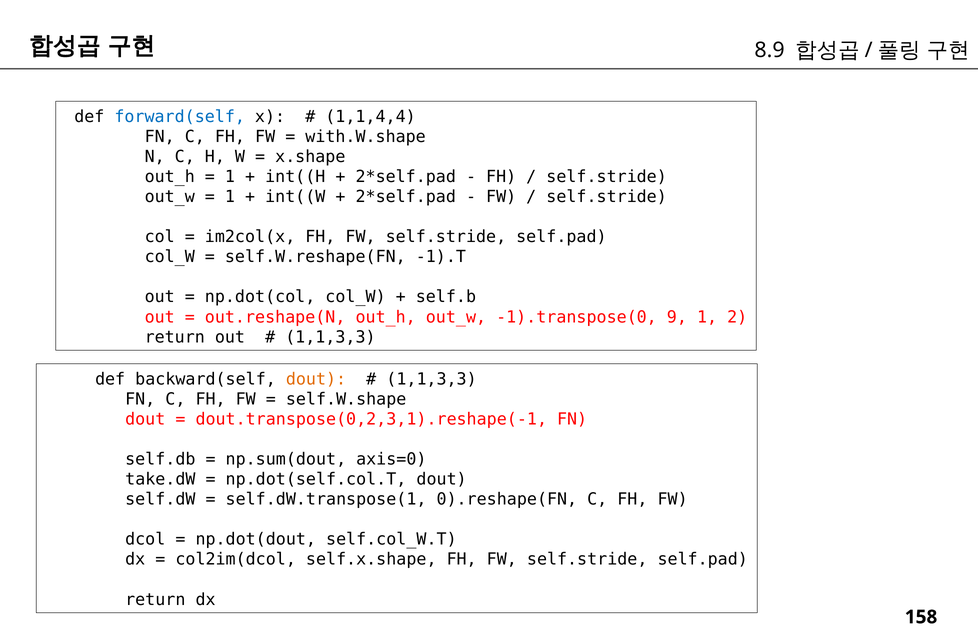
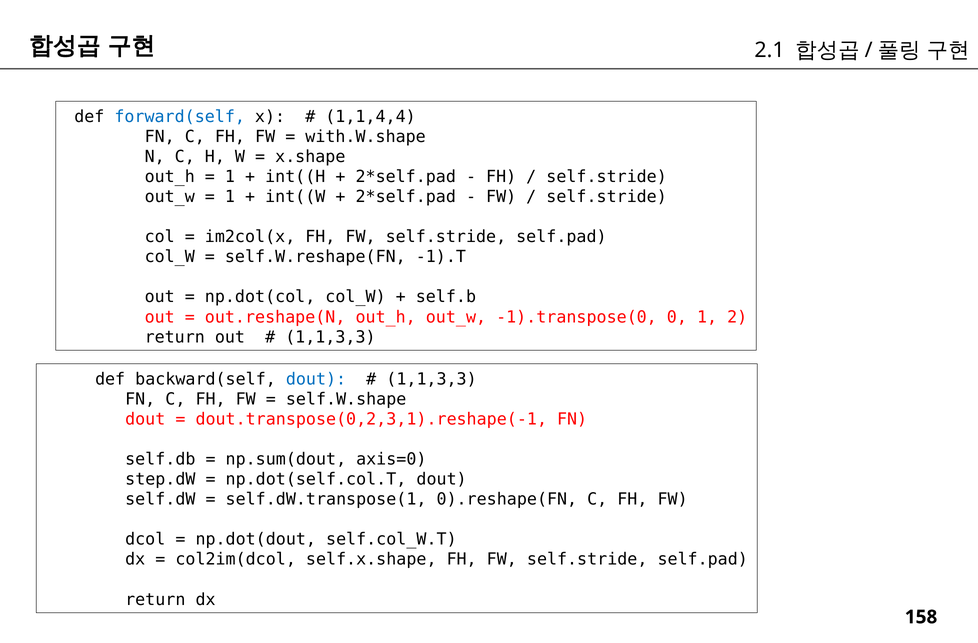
8.9: 8.9 -> 2.1
9: 9 -> 0
dout at (316, 379) colour: orange -> blue
take.dW: take.dW -> step.dW
